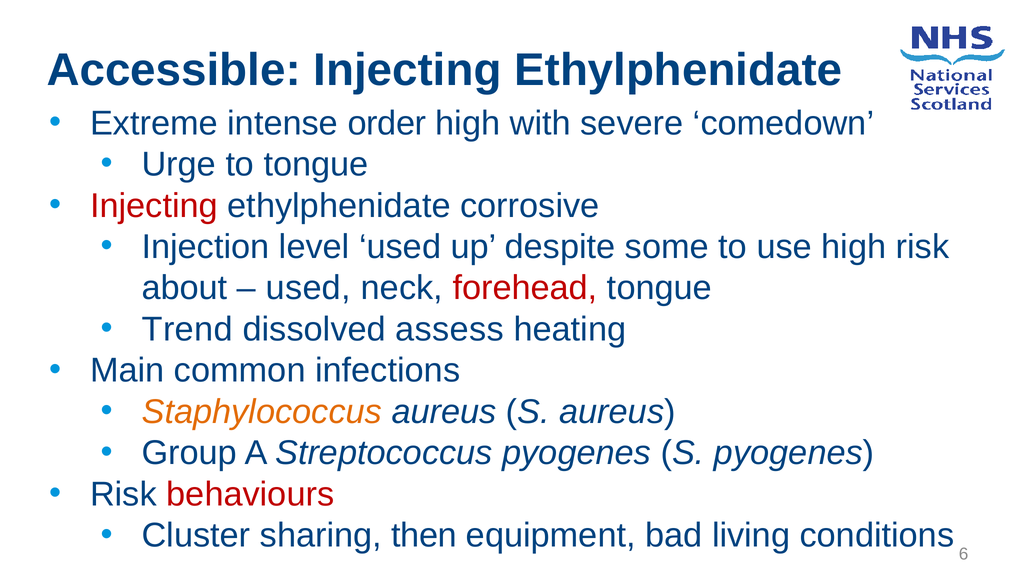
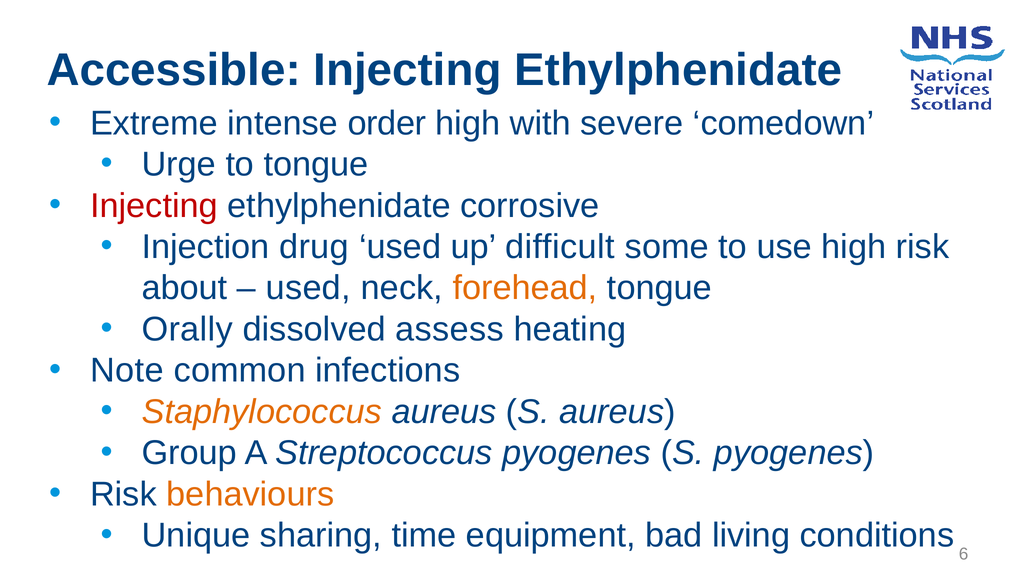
level: level -> drug
despite: despite -> difficult
forehead colour: red -> orange
Trend: Trend -> Orally
Main: Main -> Note
behaviours colour: red -> orange
Cluster: Cluster -> Unique
then: then -> time
